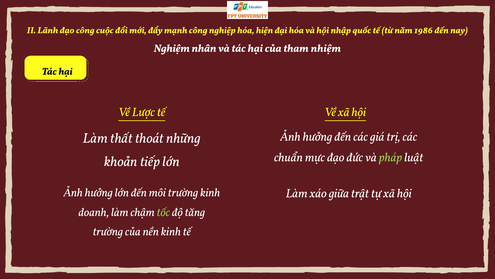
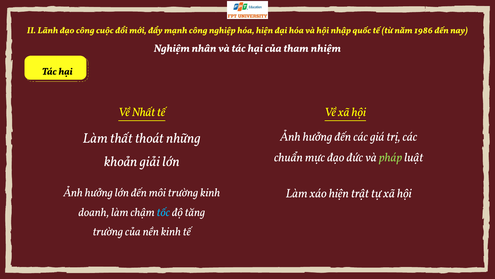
Lược: Lược -> Nhất
tiếp: tiếp -> giải
xáo giữa: giữa -> hiện
tốc colour: light green -> light blue
